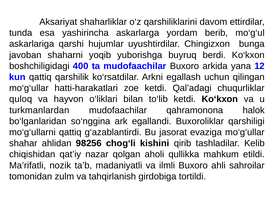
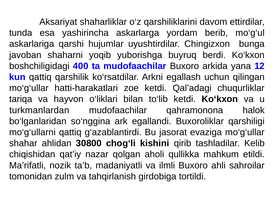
quloq: quloq -> tariqa
98256: 98256 -> 30800
